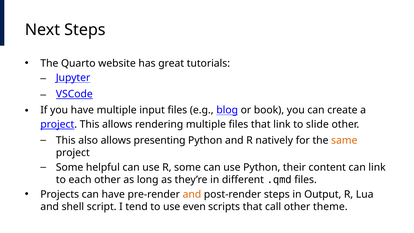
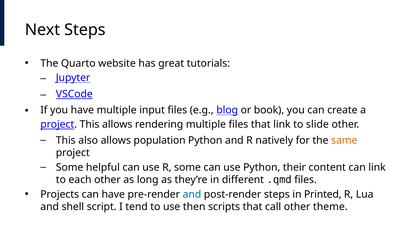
presenting: presenting -> population
and at (192, 194) colour: orange -> blue
Output: Output -> Printed
even: even -> then
